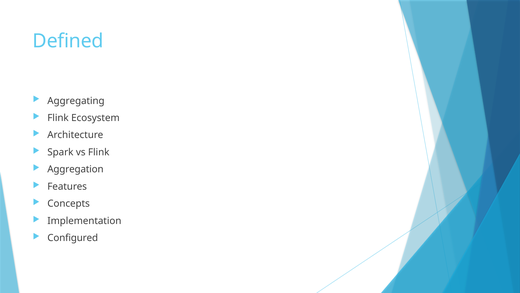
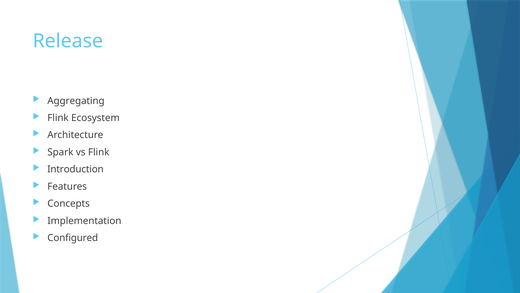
Defined: Defined -> Release
Aggregation: Aggregation -> Introduction
